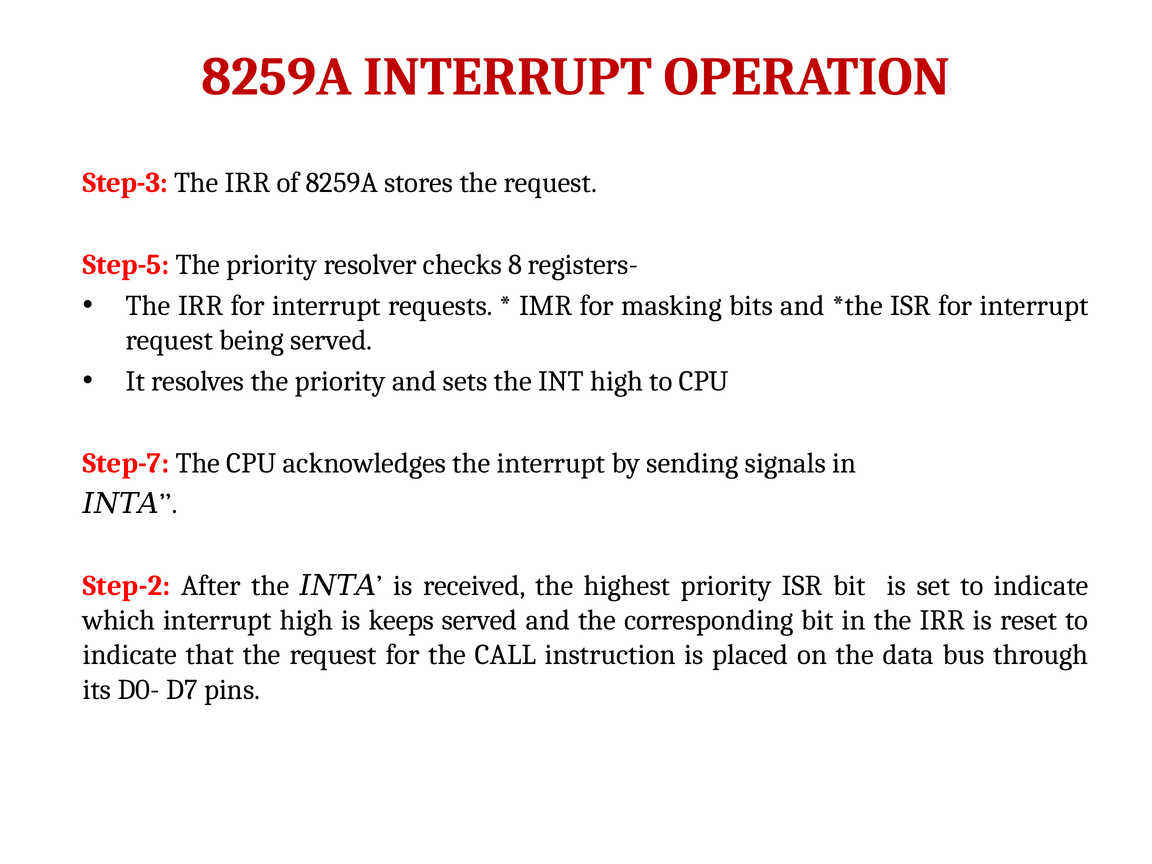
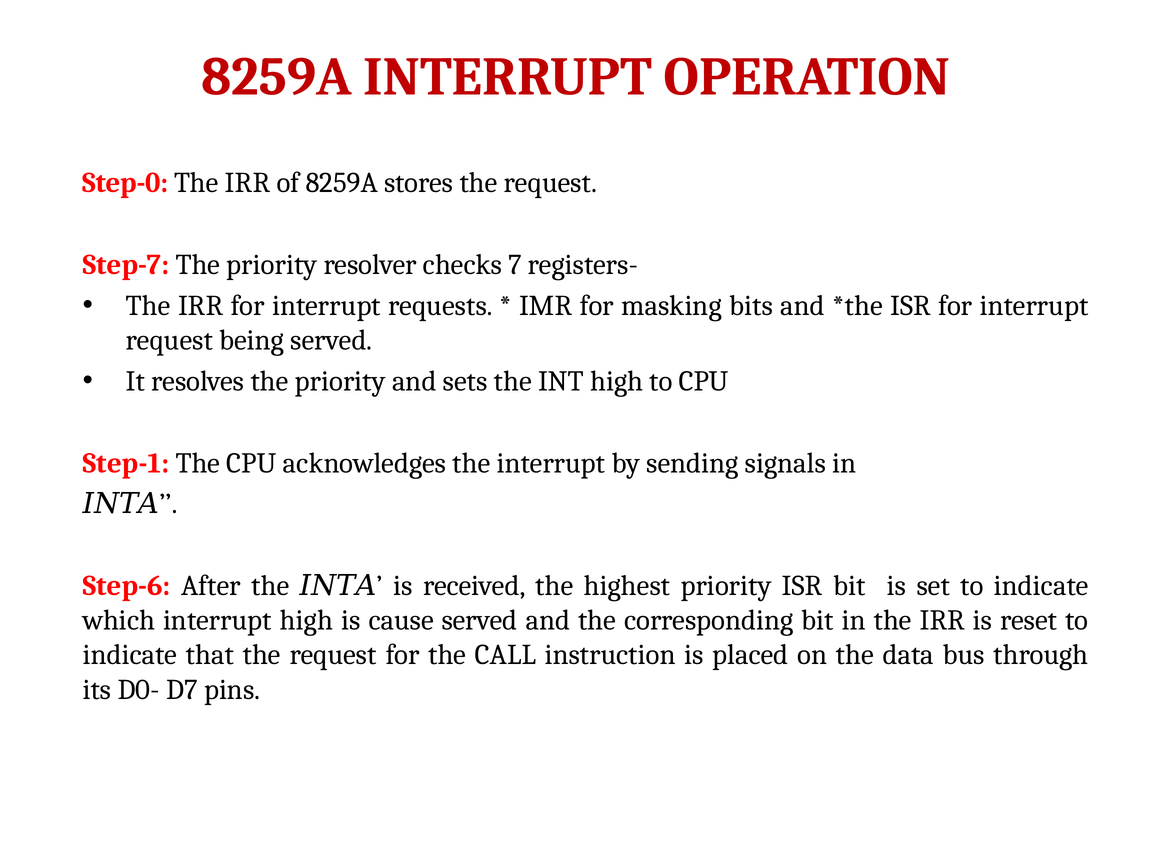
Step-3: Step-3 -> Step-0
Step-5: Step-5 -> Step-7
8: 8 -> 7
Step-7: Step-7 -> Step-1
Step-2: Step-2 -> Step-6
keeps: keeps -> cause
